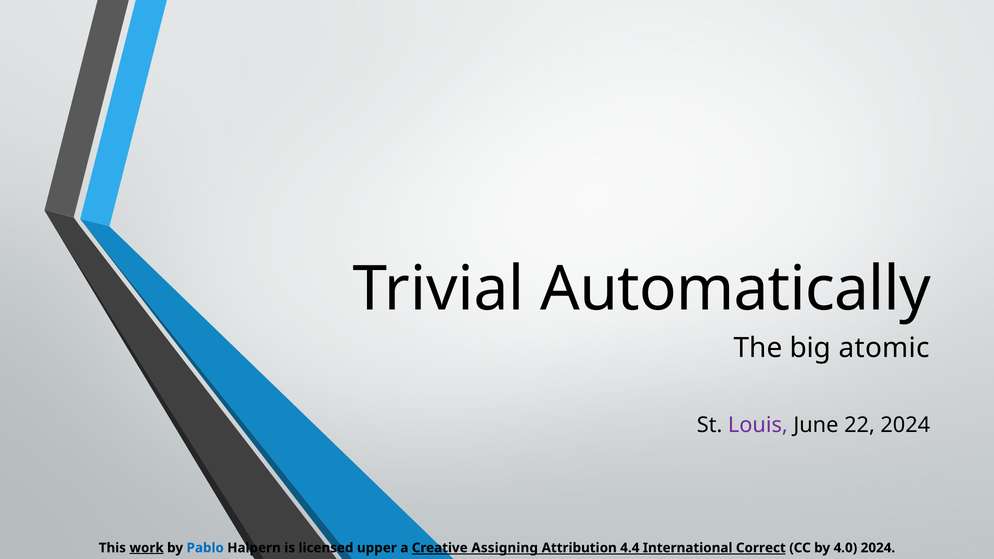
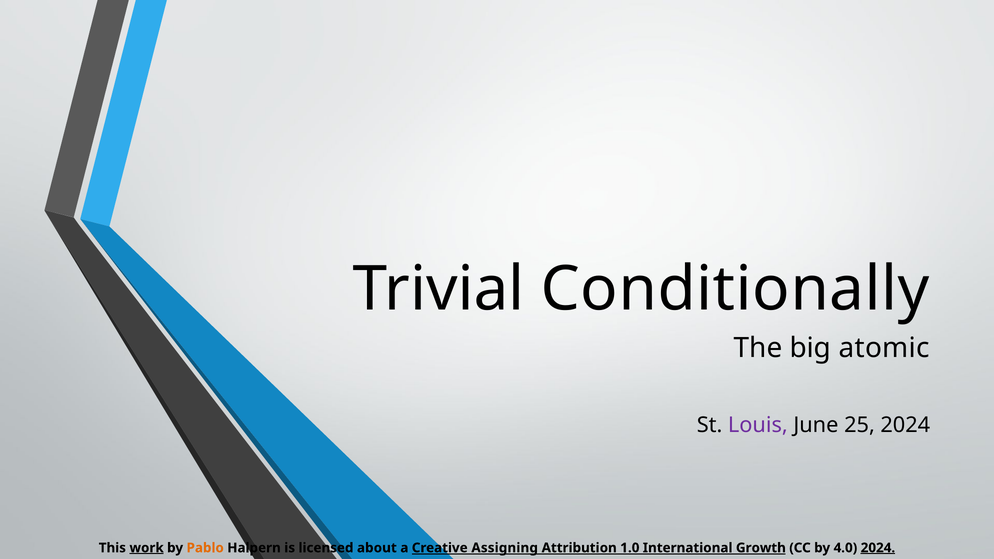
Automatically: Automatically -> Conditionally
22: 22 -> 25
Pablo colour: blue -> orange
upper: upper -> about
4.4: 4.4 -> 1.0
Correct: Correct -> Growth
2024 at (878, 548) underline: none -> present
